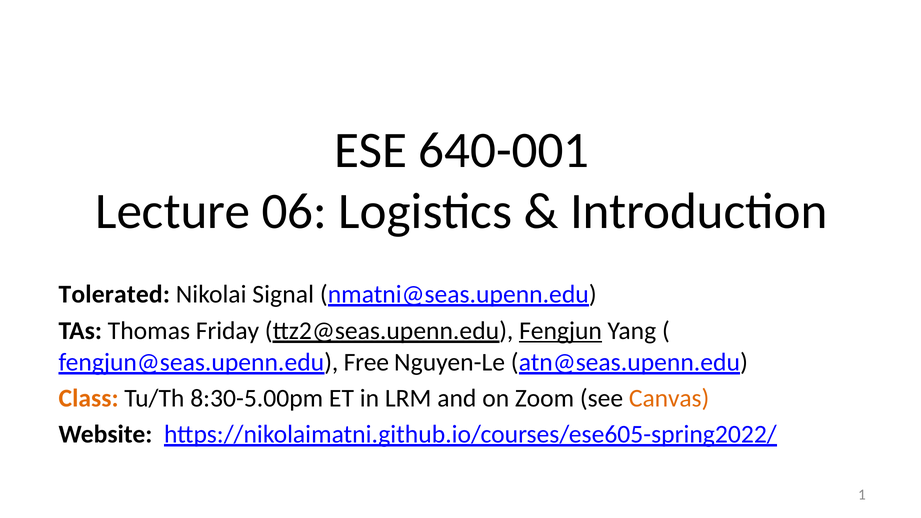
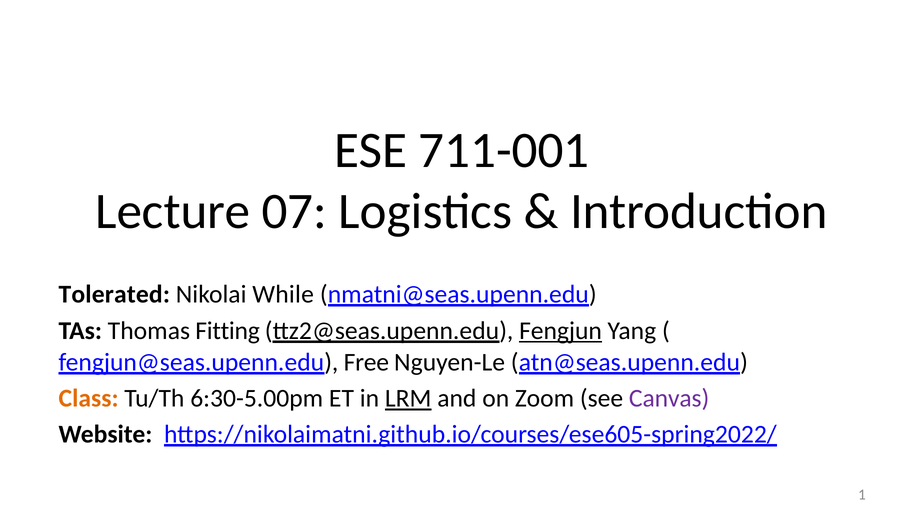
640-001: 640-001 -> 711-001
06: 06 -> 07
Signal: Signal -> While
Friday: Friday -> Fitting
8:30-5.00pm: 8:30-5.00pm -> 6:30-5.00pm
LRM underline: none -> present
Canvas colour: orange -> purple
